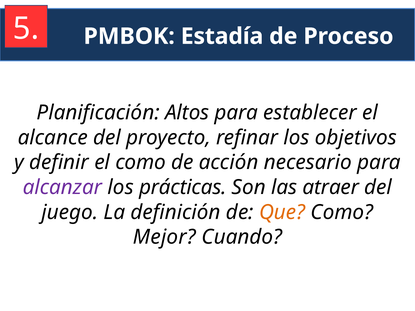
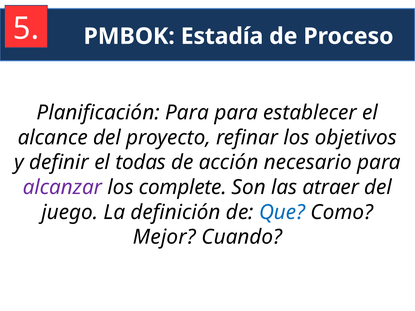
Planificación Altos: Altos -> Para
el como: como -> todas
prácticas: prácticas -> complete
Que colour: orange -> blue
